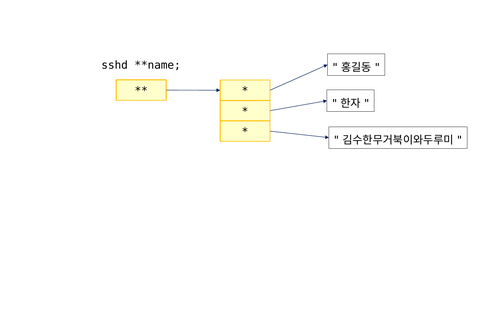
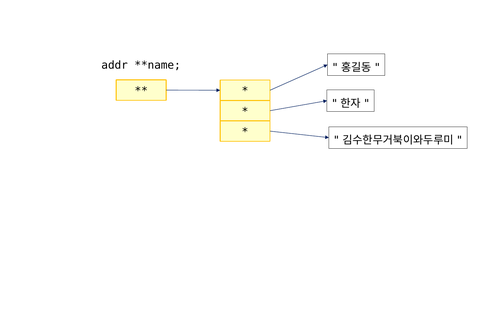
sshd: sshd -> addr
